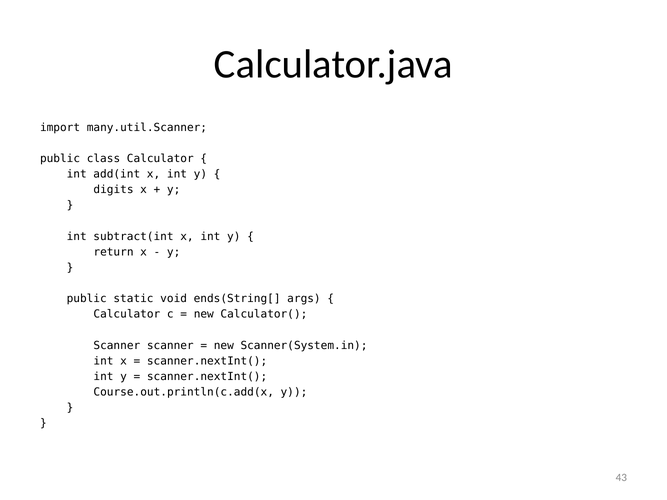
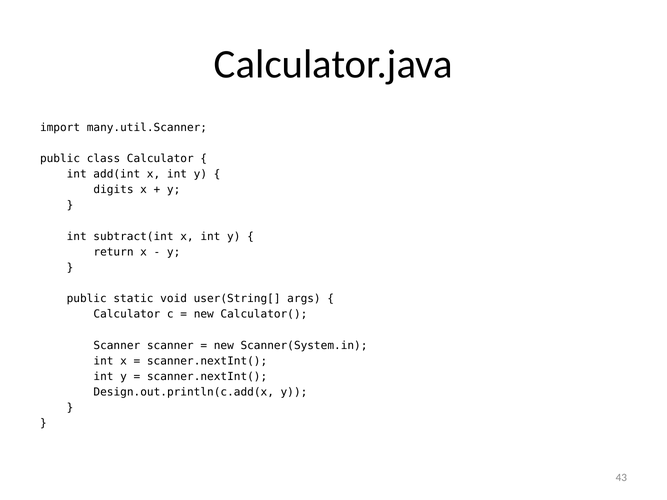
ends(String[: ends(String[ -> user(String[
Course.out.println(c.add(x: Course.out.println(c.add(x -> Design.out.println(c.add(x
